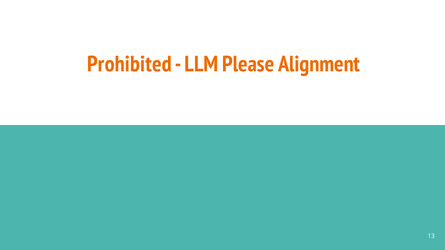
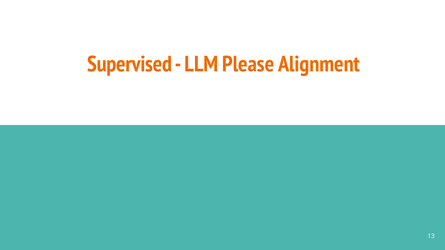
Prohibited: Prohibited -> Supervised
